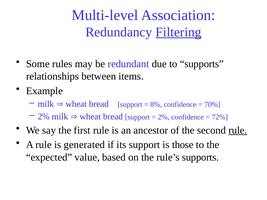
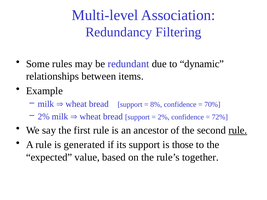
Filtering underline: present -> none
to supports: supports -> dynamic
rule’s supports: supports -> together
